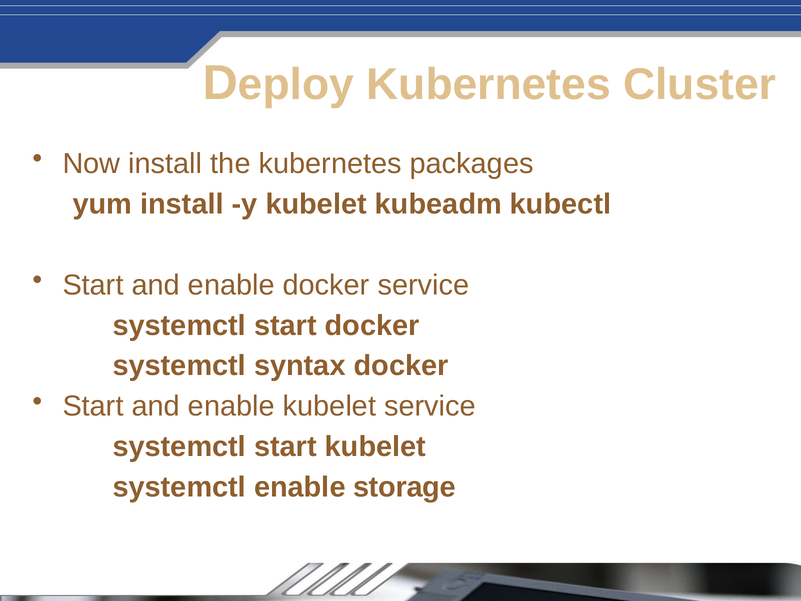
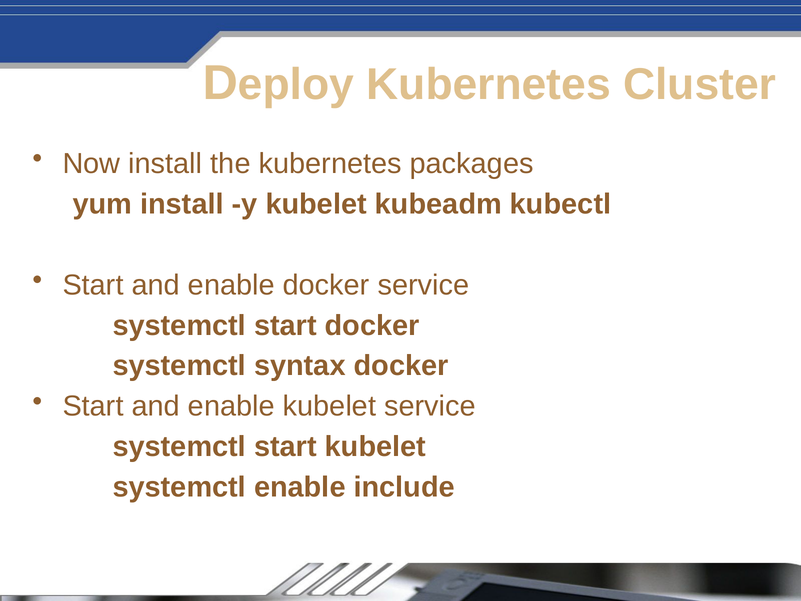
storage: storage -> include
